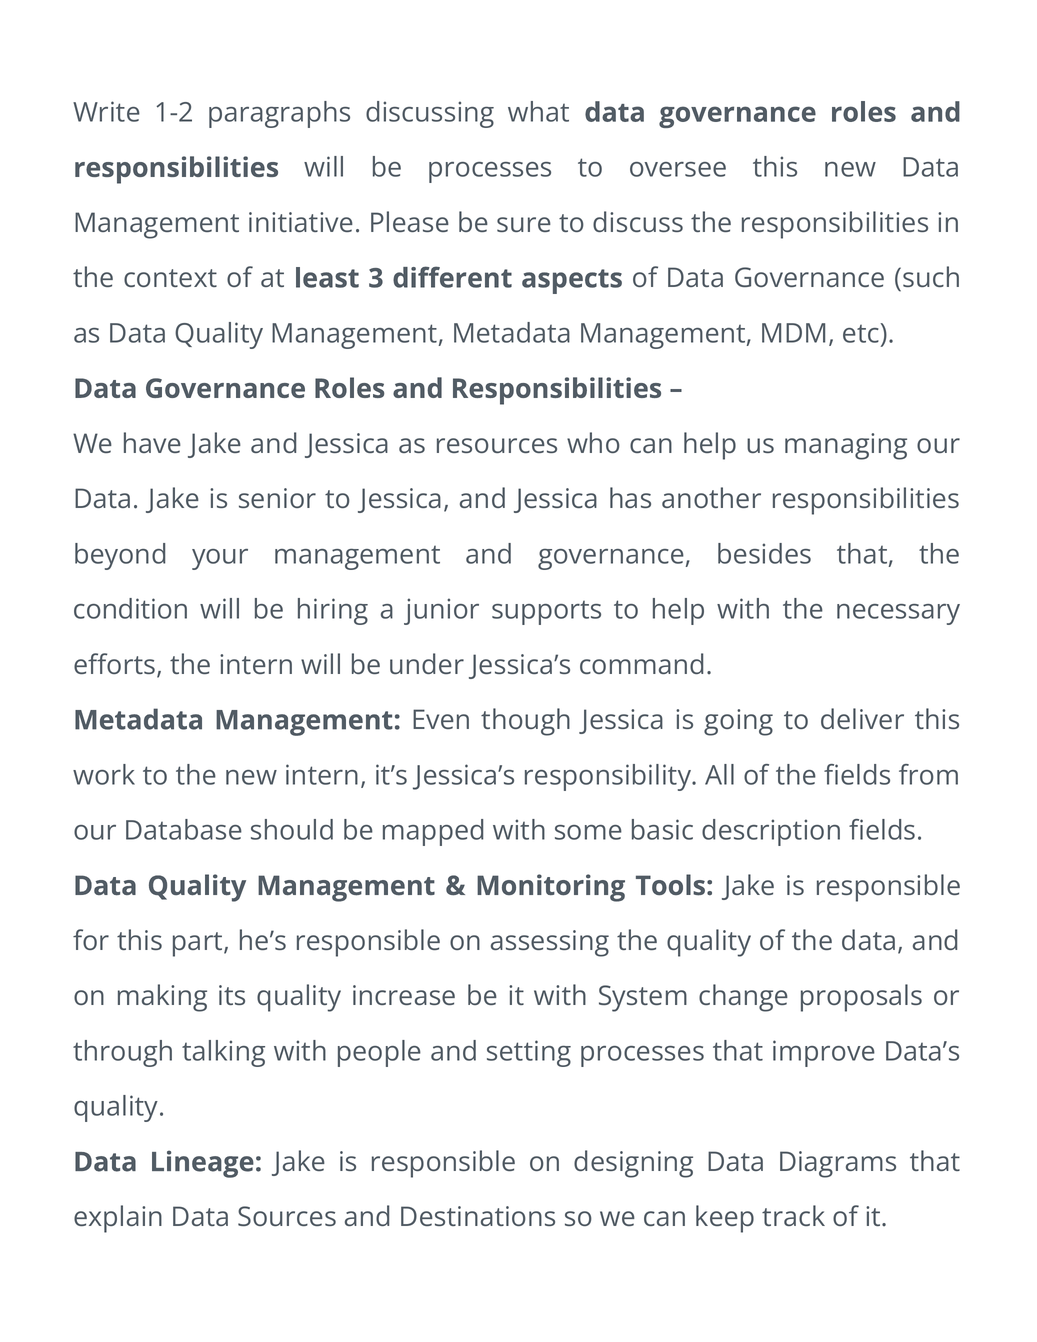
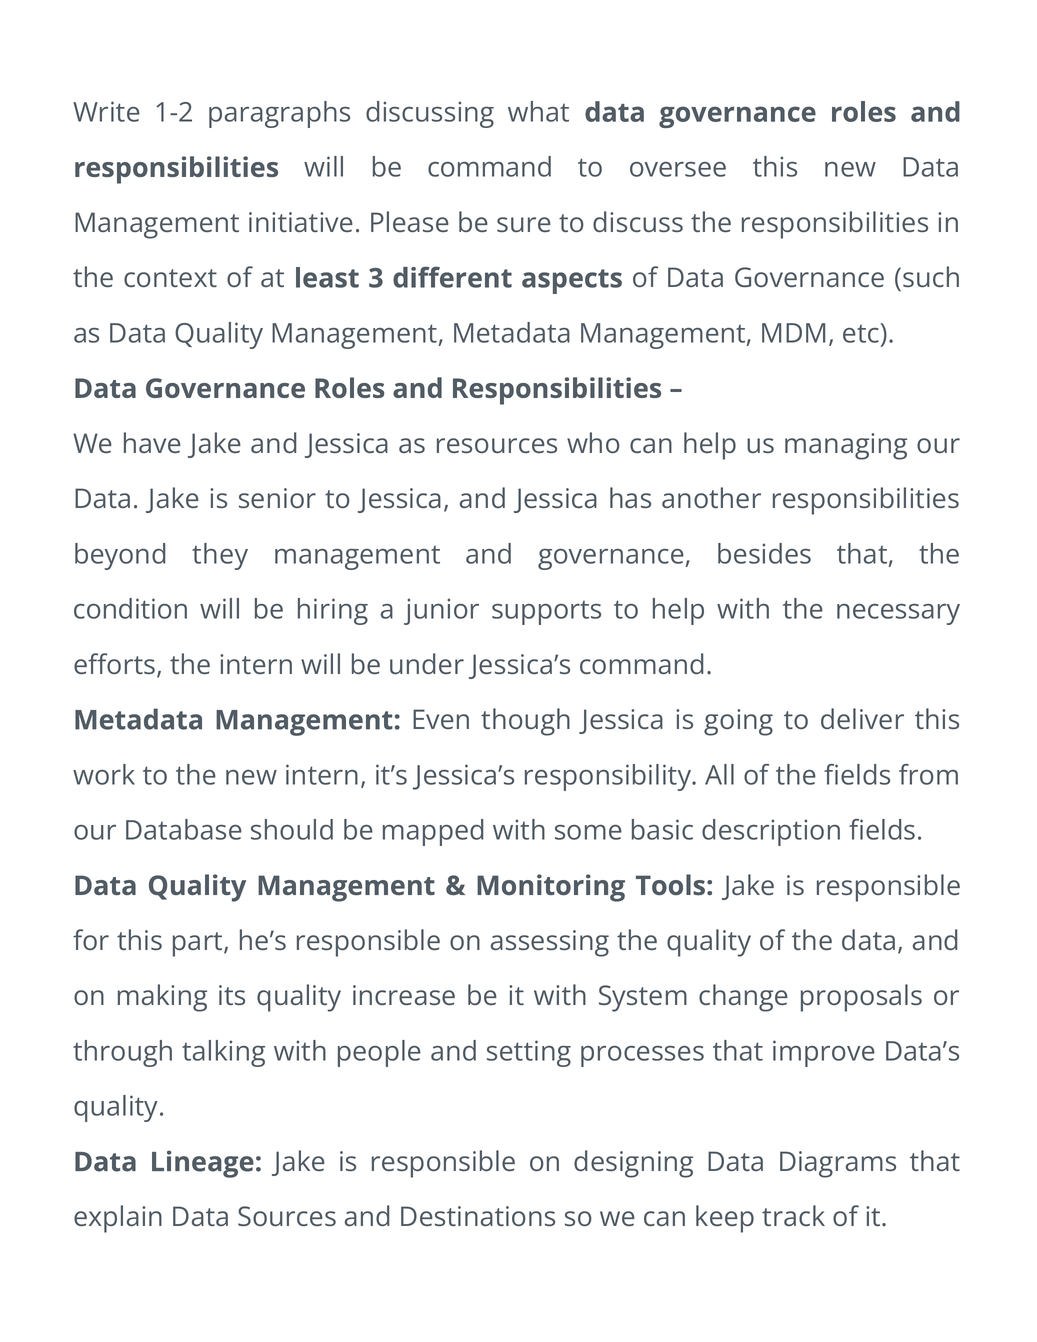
be processes: processes -> command
your: your -> they
